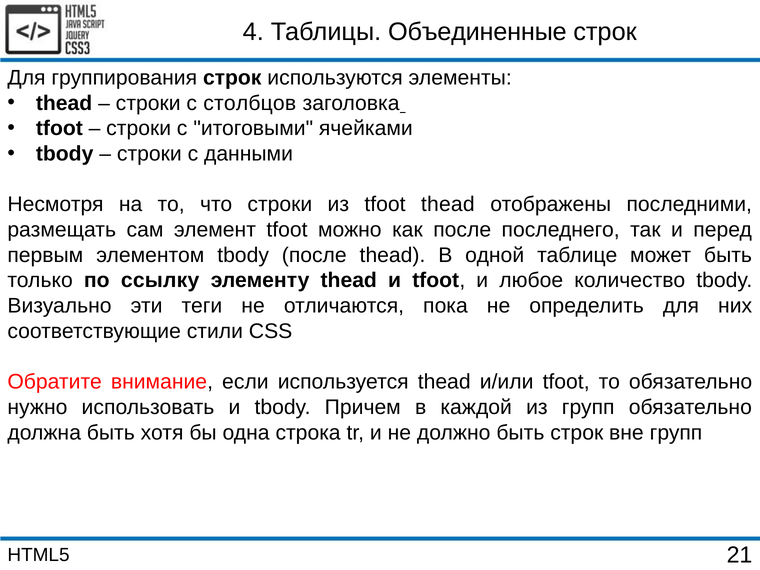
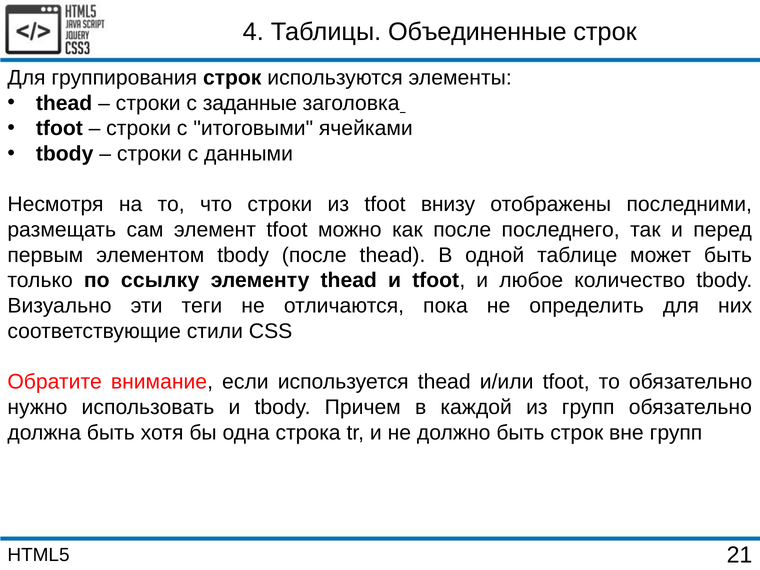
столбцов: столбцов -> заданные
tfoot thead: thead -> внизу
